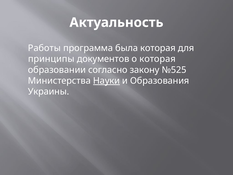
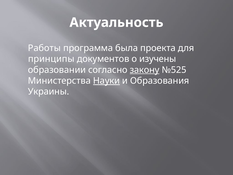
была которая: которая -> проекта
о которая: которая -> изучены
закону underline: none -> present
